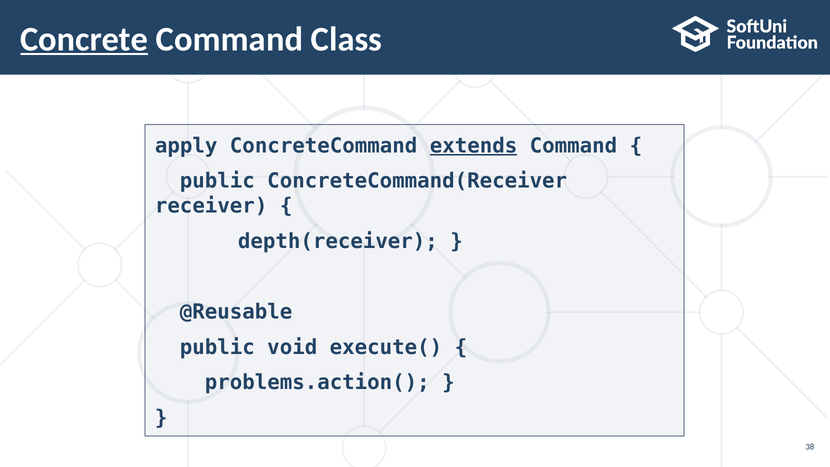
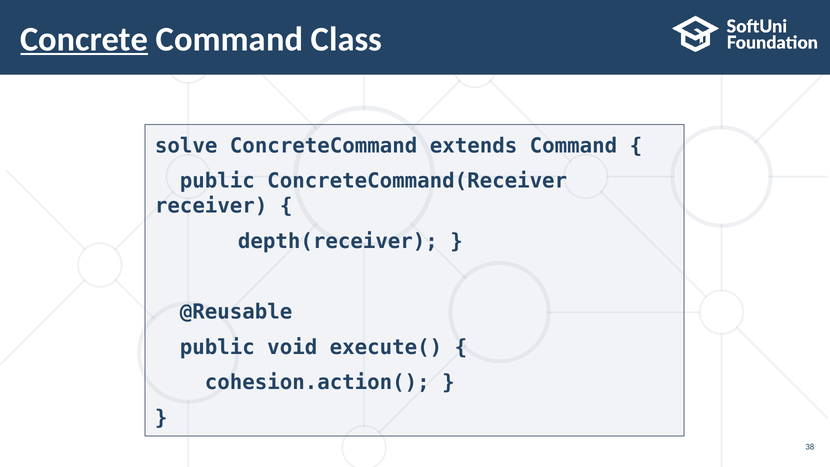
apply: apply -> solve
extends underline: present -> none
problems.action(: problems.action( -> cohesion.action(
